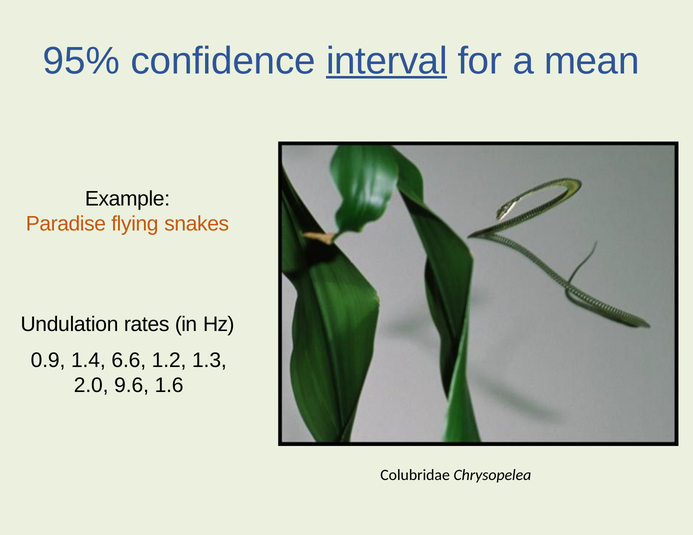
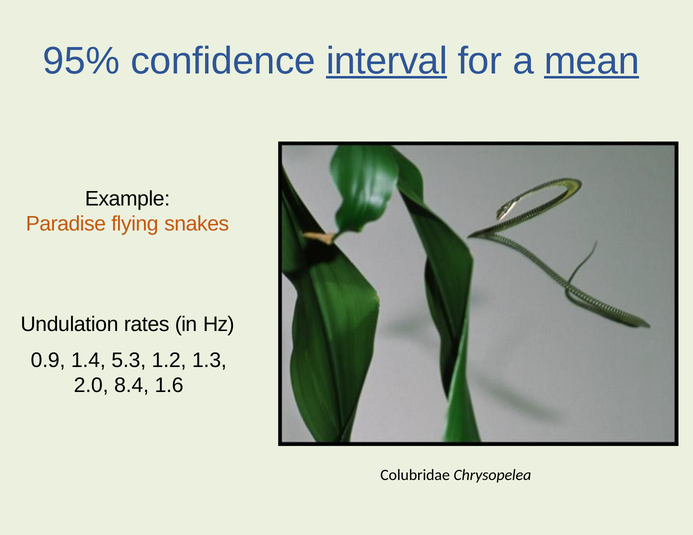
mean underline: none -> present
6.6: 6.6 -> 5.3
9.6: 9.6 -> 8.4
